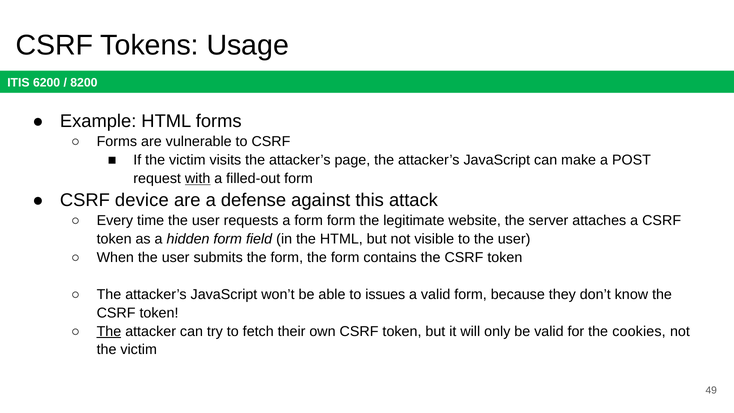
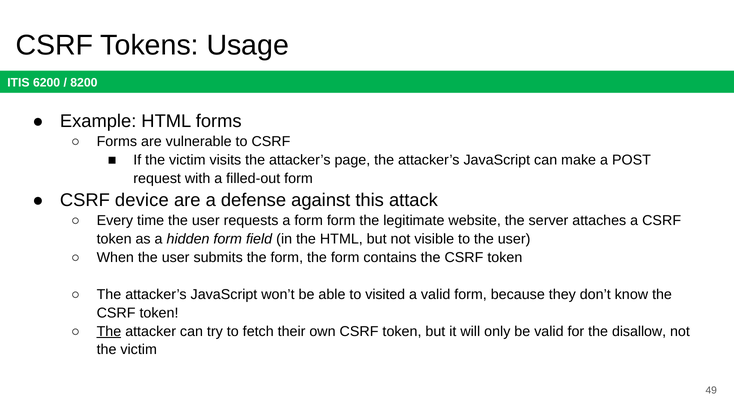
with underline: present -> none
issues: issues -> visited
cookies: cookies -> disallow
